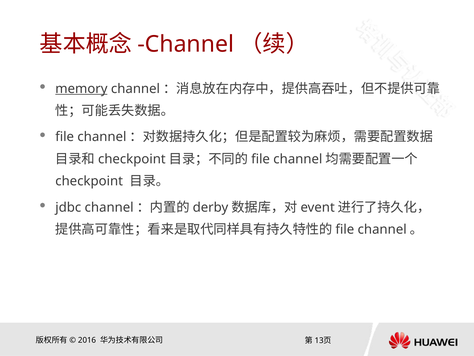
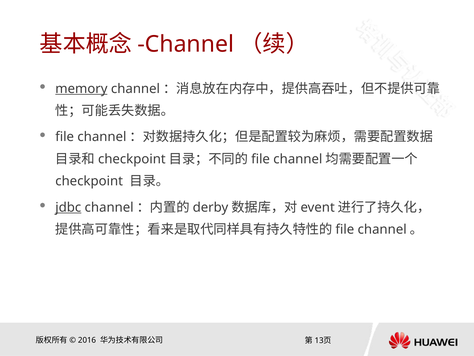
jdbc underline: none -> present
